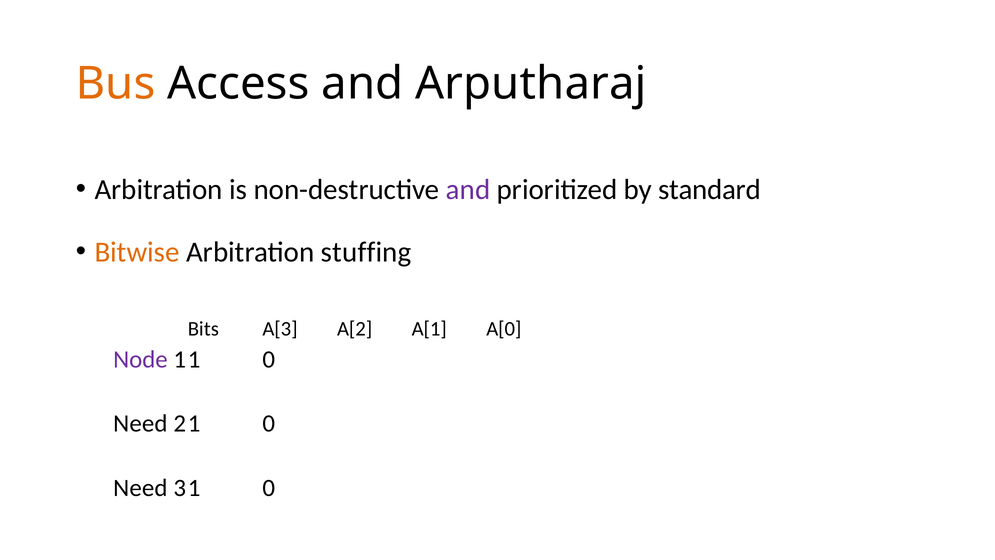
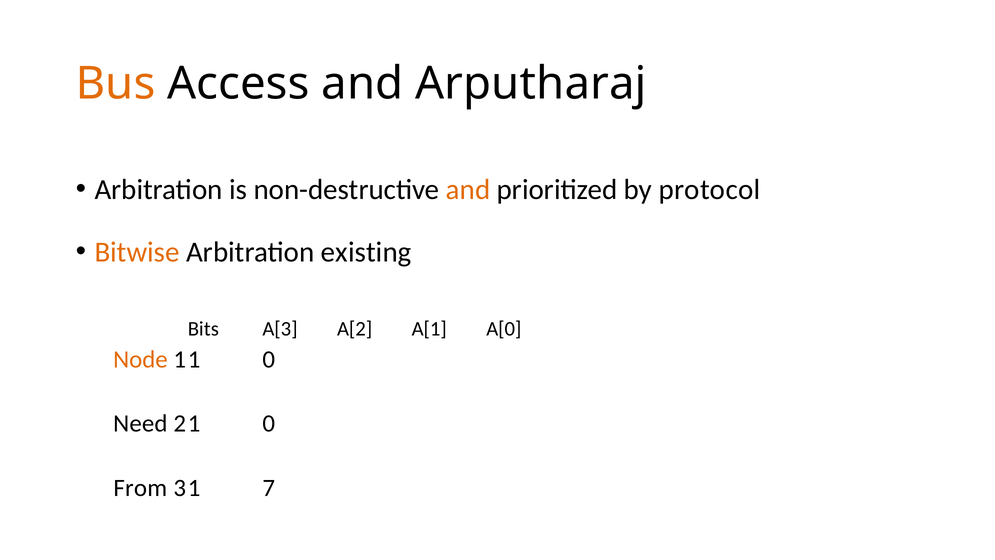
and at (468, 189) colour: purple -> orange
standard: standard -> protocol
stuffing: stuffing -> existing
Node colour: purple -> orange
Need at (140, 488): Need -> From
0 at (269, 488): 0 -> 7
